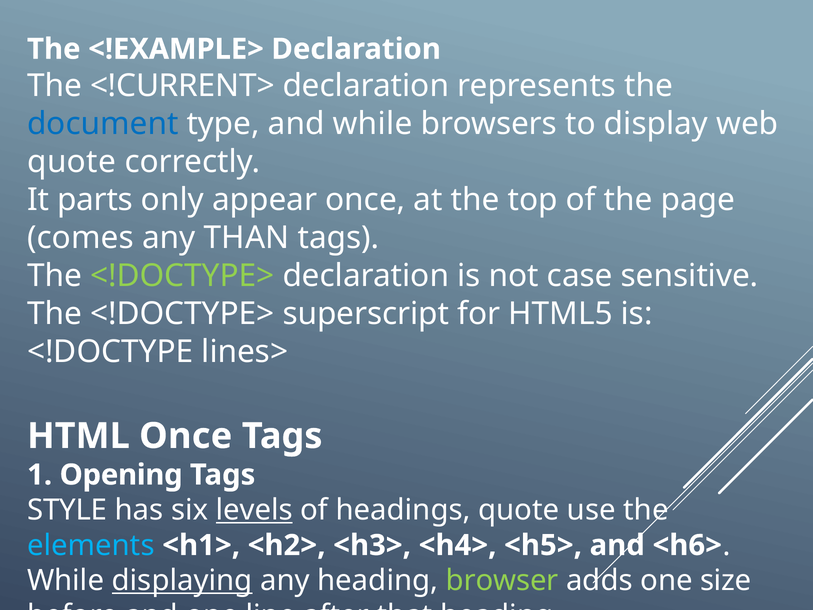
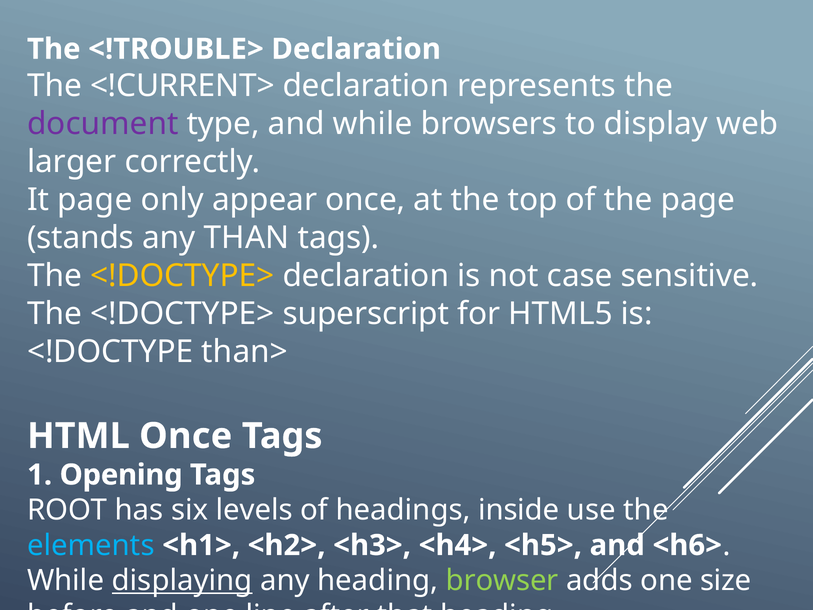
<!EXAMPLE>: <!EXAMPLE> -> <!TROUBLE>
document colour: blue -> purple
quote at (72, 162): quote -> larger
It parts: parts -> page
comes: comes -> stands
<!DOCTYPE> at (182, 276) colour: light green -> yellow
lines>: lines> -> than>
STYLE: STYLE -> ROOT
levels underline: present -> none
headings quote: quote -> inside
